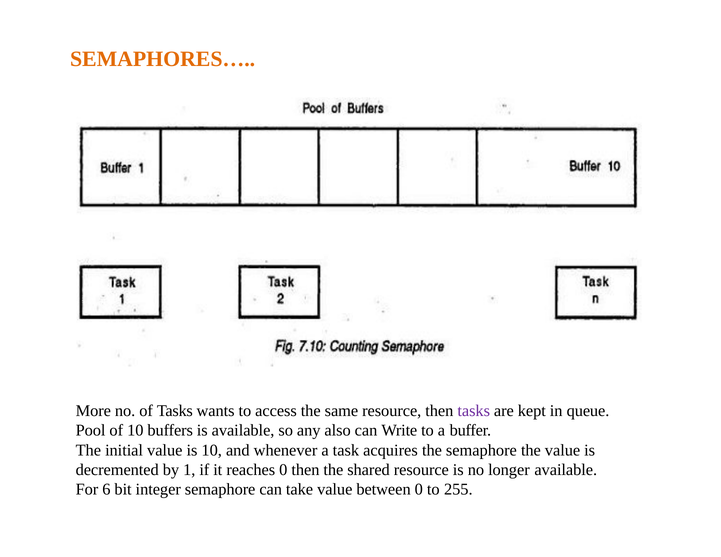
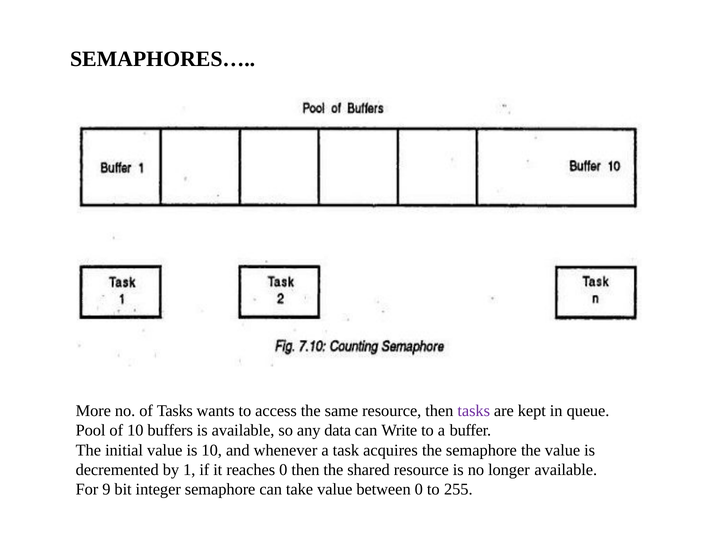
SEMAPHORES… colour: orange -> black
also: also -> data
6: 6 -> 9
